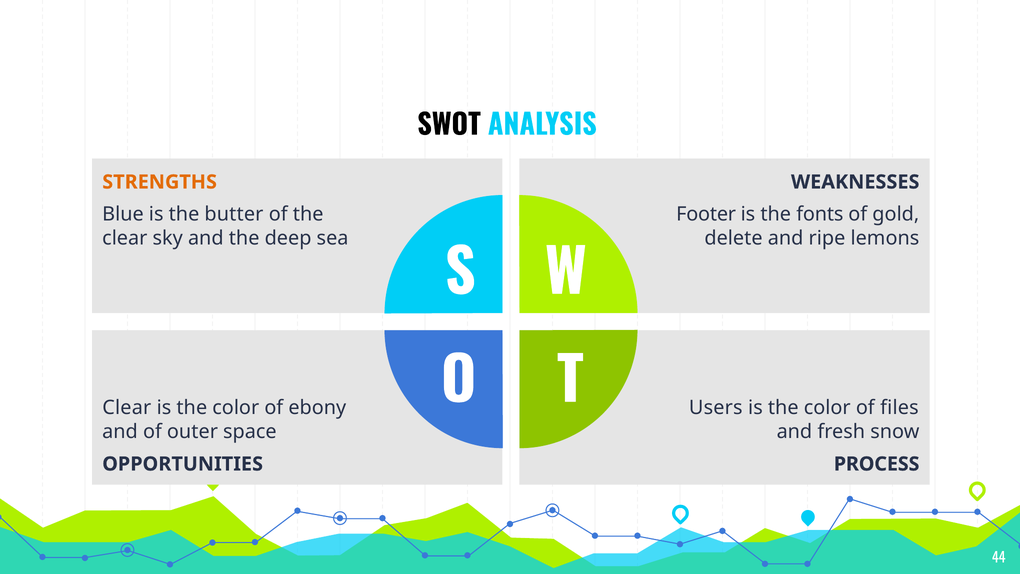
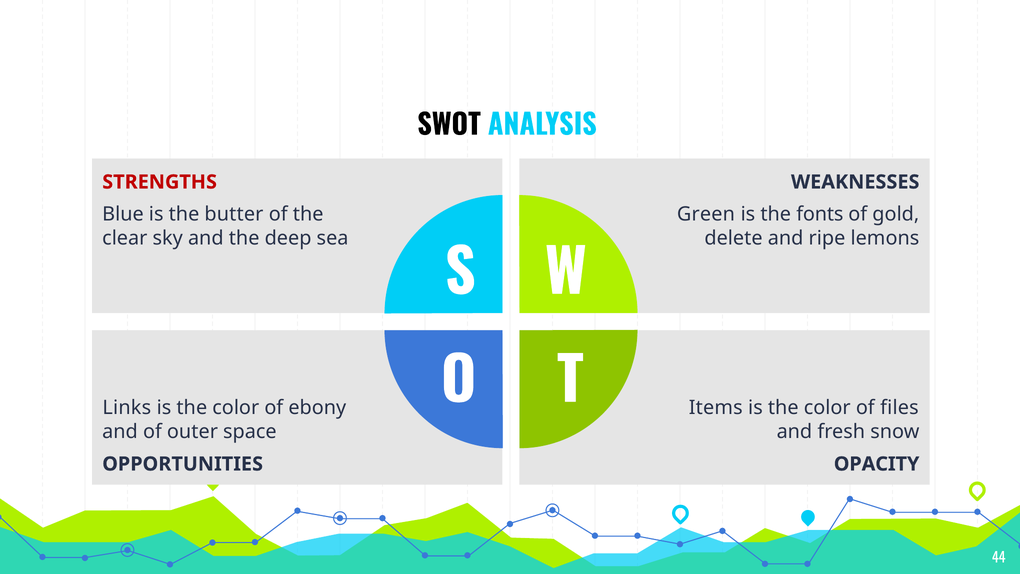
STRENGTHS colour: orange -> red
Footer: Footer -> Green
Clear at (127, 408): Clear -> Links
Users: Users -> Items
PROCESS: PROCESS -> OPACITY
